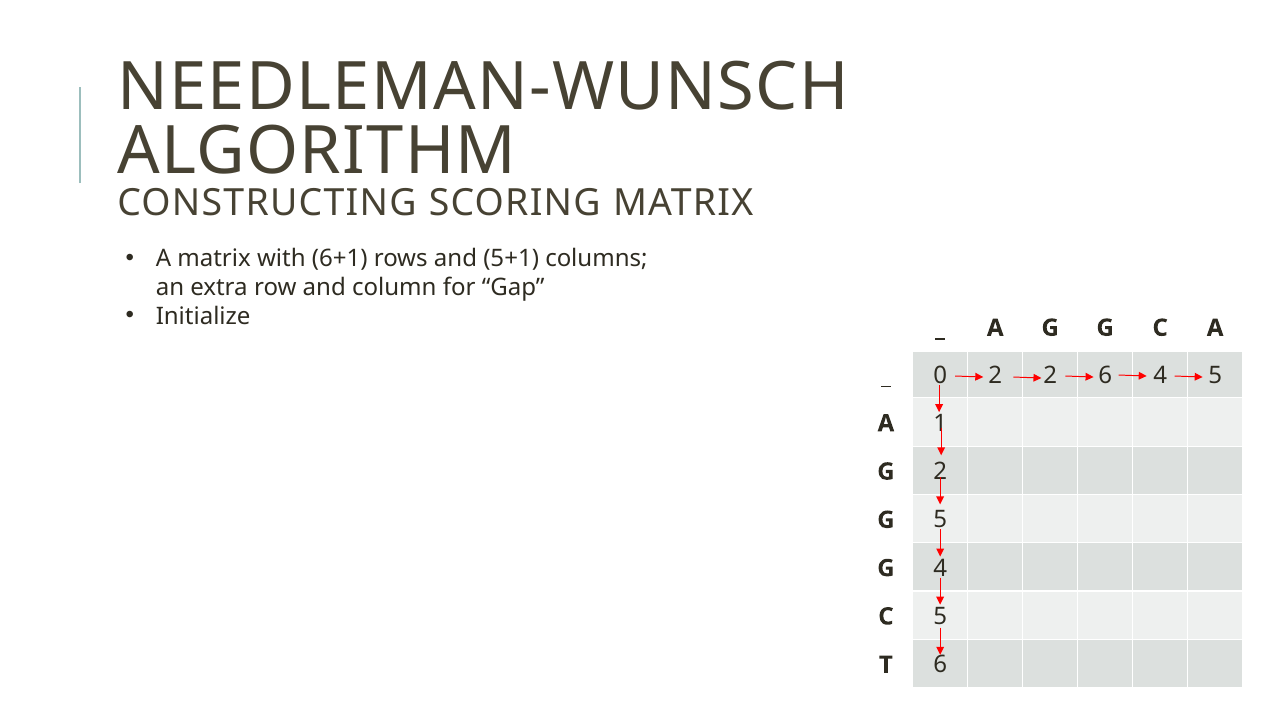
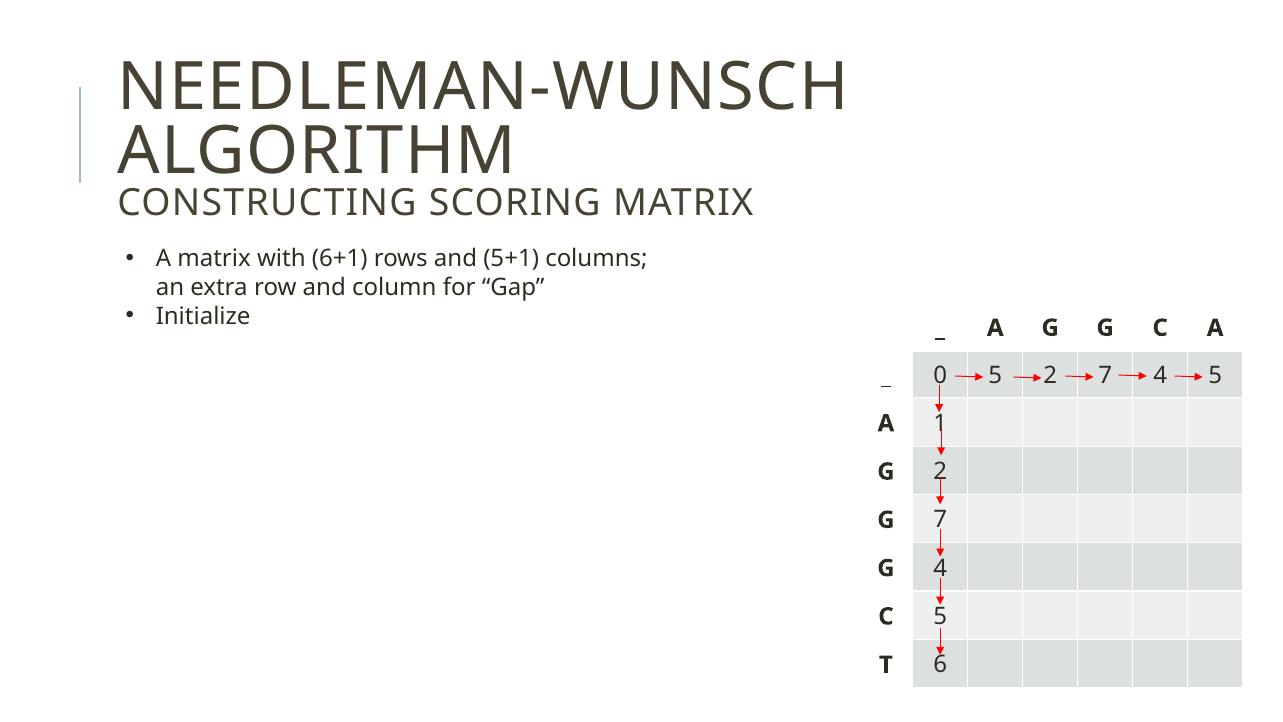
0 2: 2 -> 5
2 6: 6 -> 7
G 5: 5 -> 7
